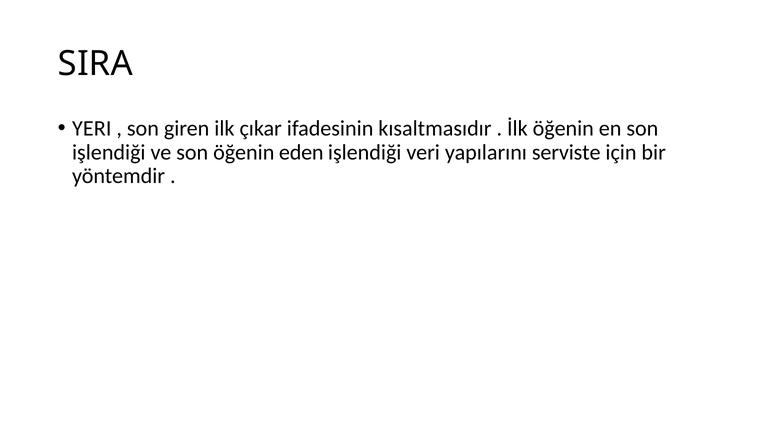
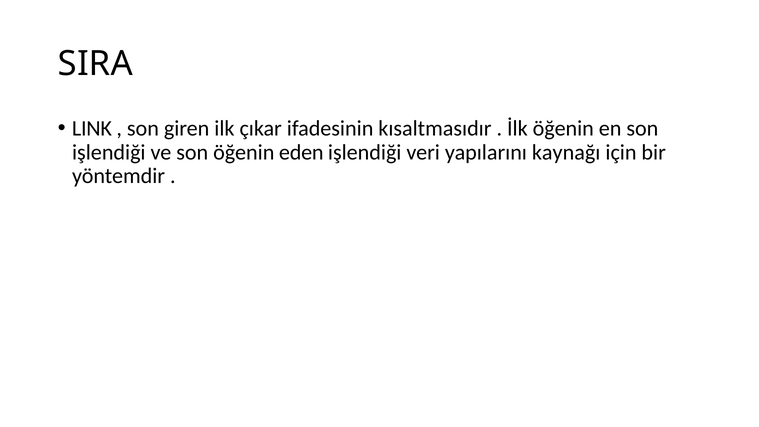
YERI: YERI -> LINK
serviste: serviste -> kaynağı
